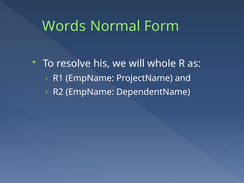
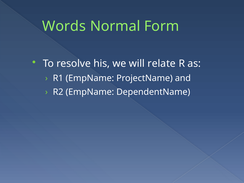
whole: whole -> relate
